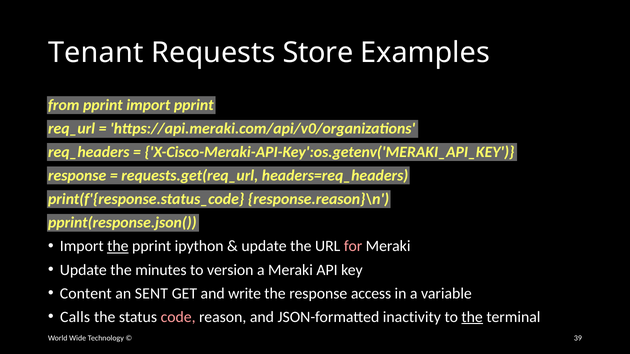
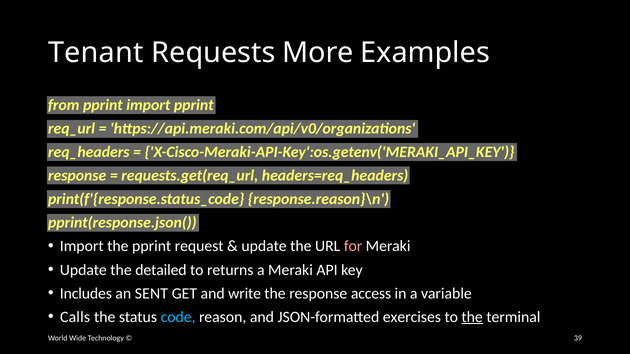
Store: Store -> More
the at (118, 247) underline: present -> none
ipython: ipython -> request
minutes: minutes -> detailed
version: version -> returns
Content: Content -> Includes
code colour: pink -> light blue
inactivity: inactivity -> exercises
